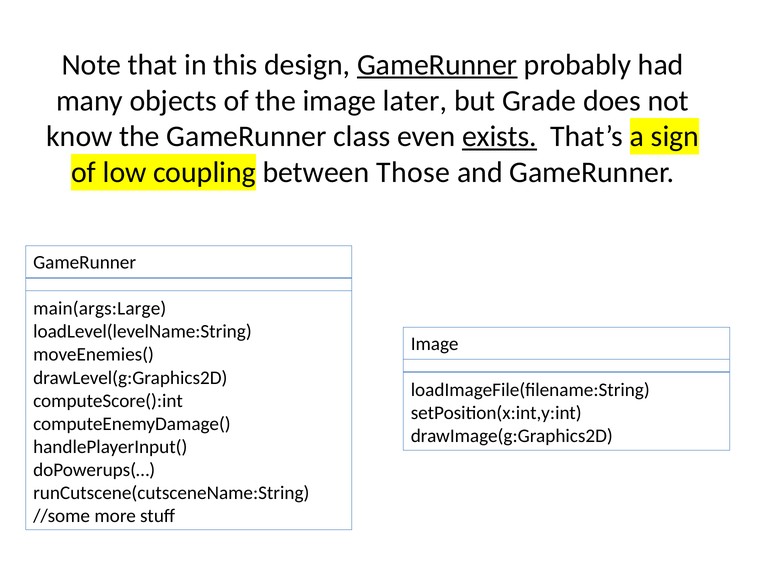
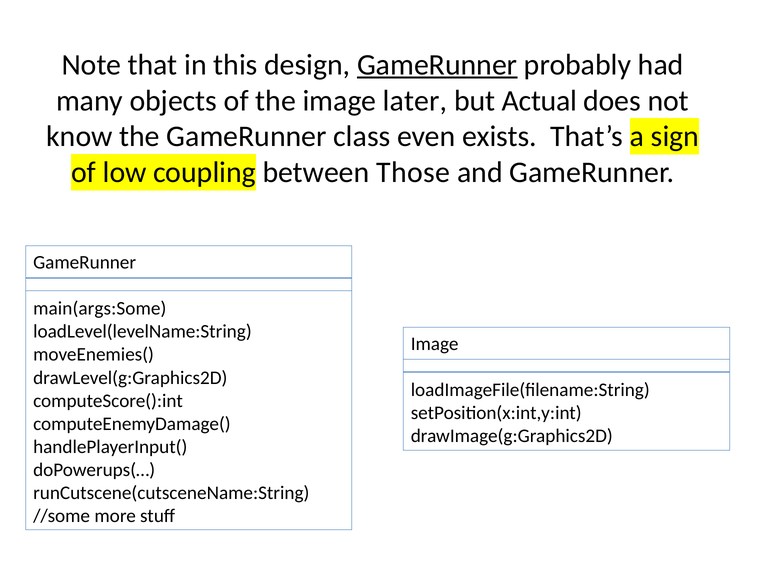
Grade: Grade -> Actual
exists underline: present -> none
main(args:Large: main(args:Large -> main(args:Some
